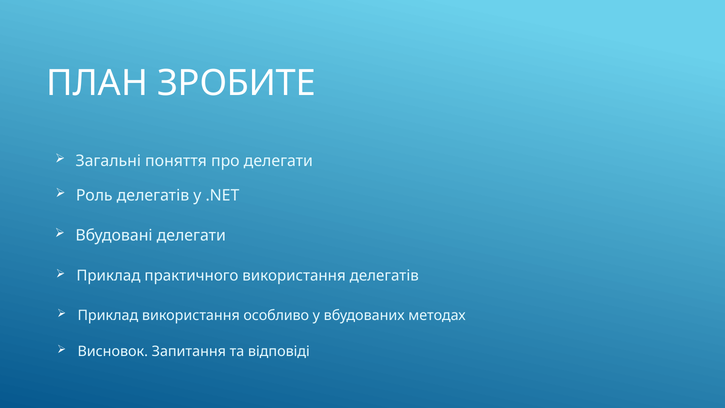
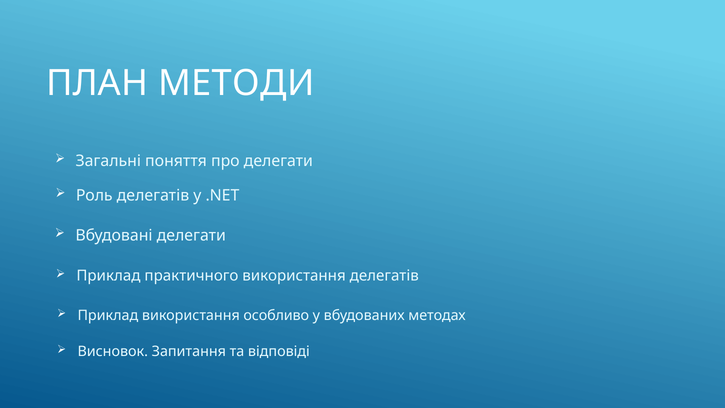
ЗРОБИТЕ: ЗРОБИТЕ -> МЕТОДИ
